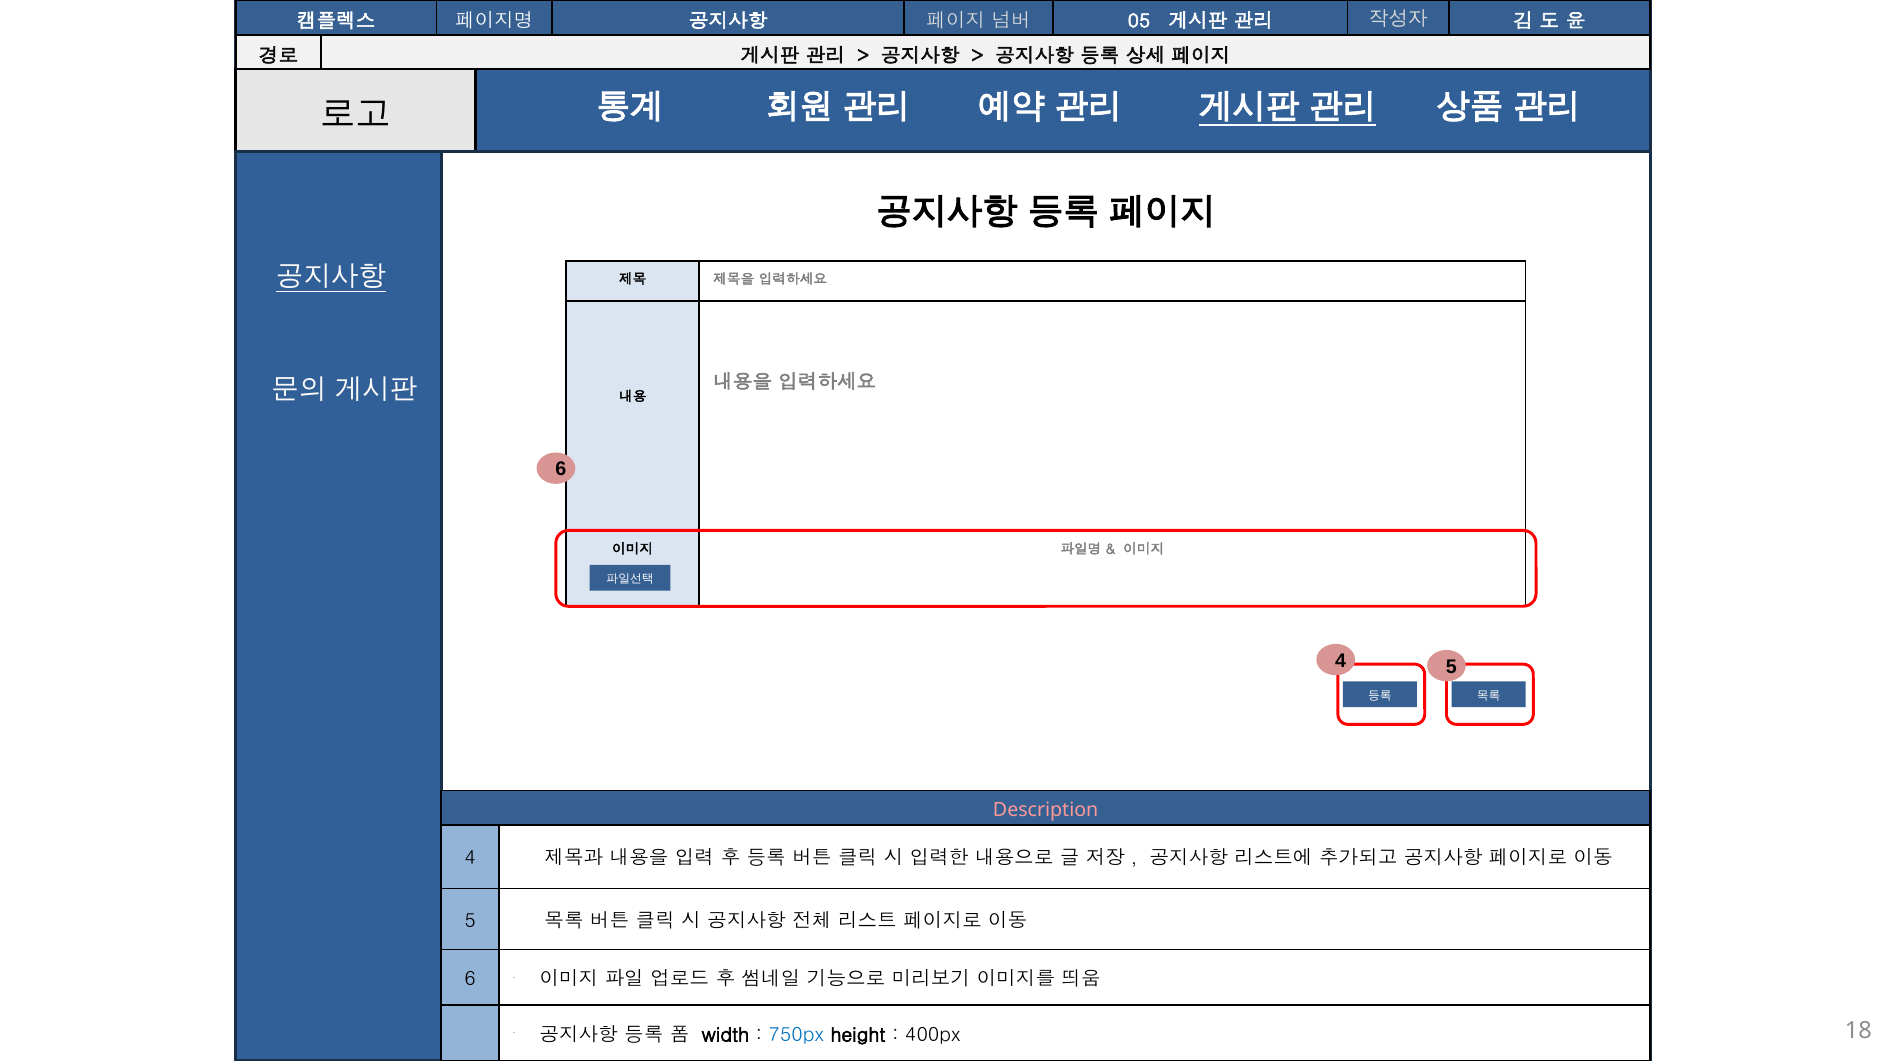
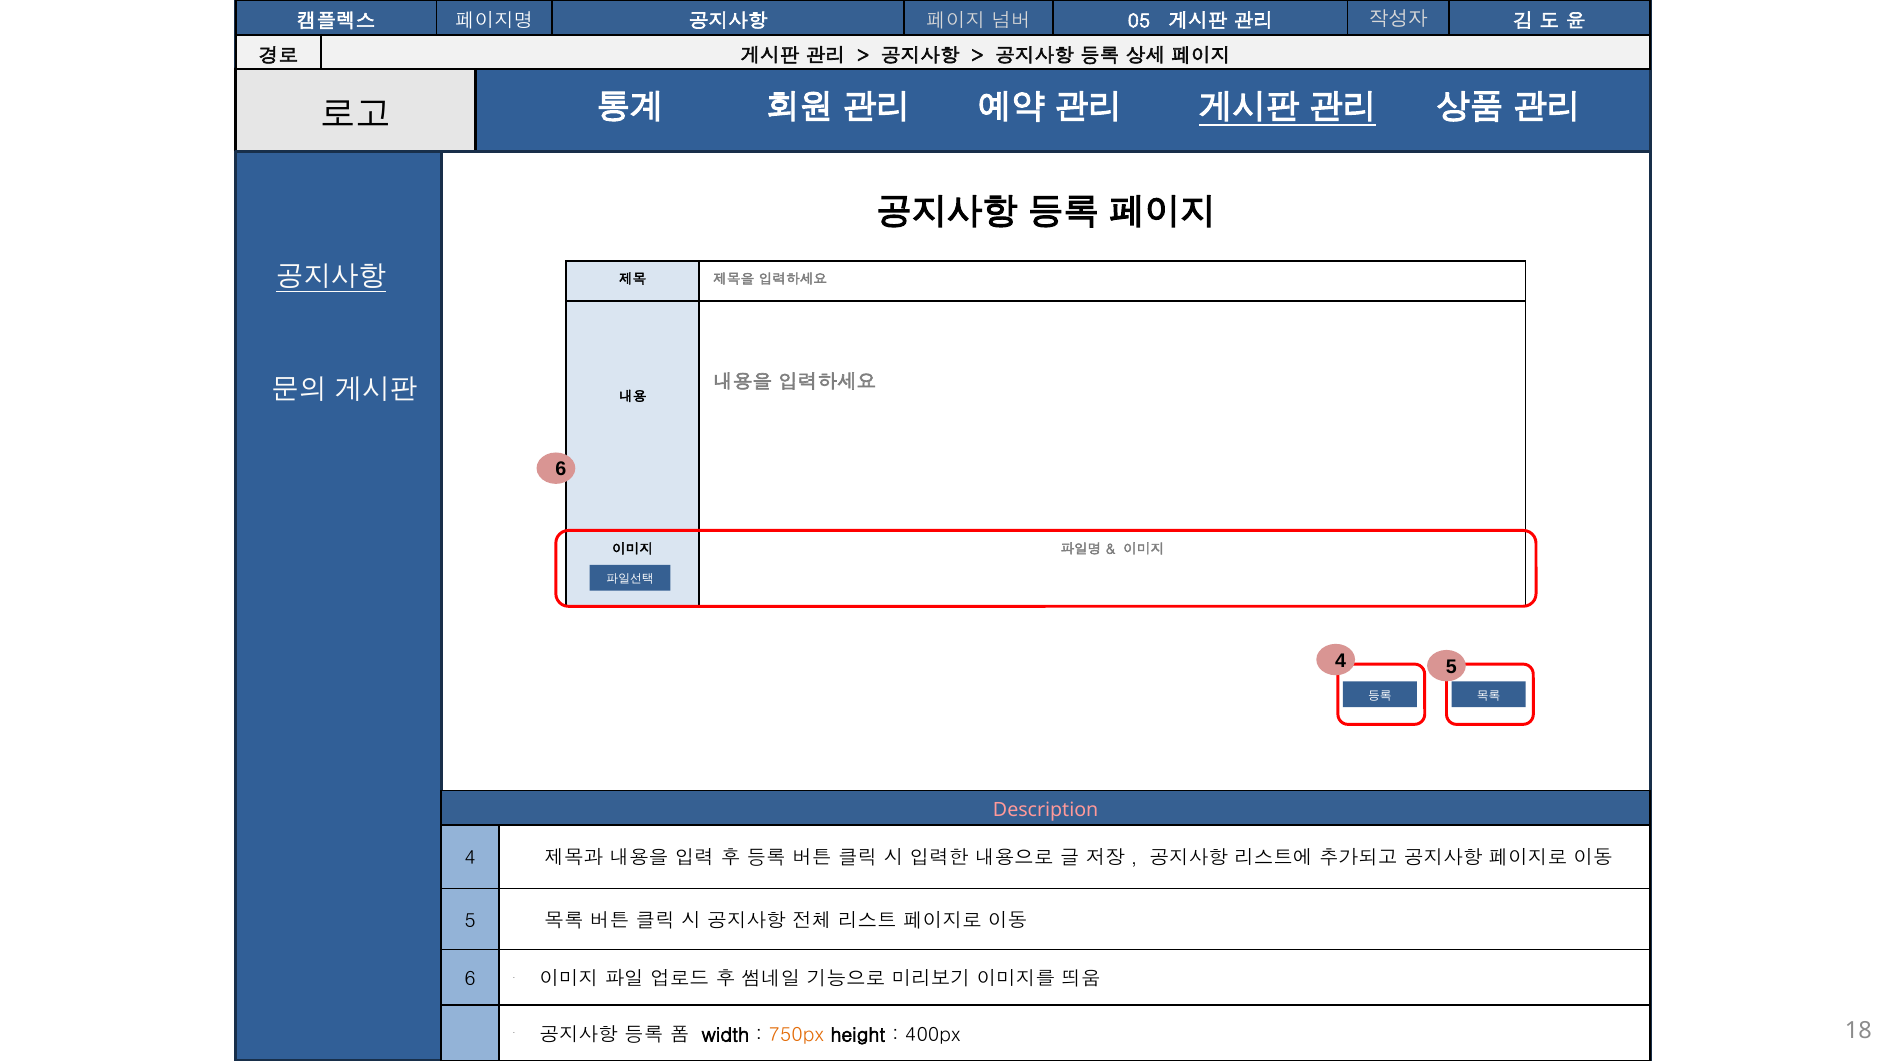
750px colour: blue -> orange
